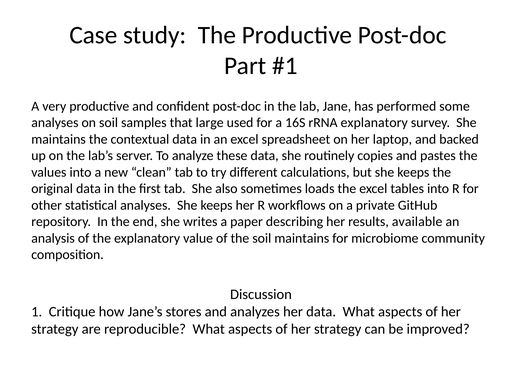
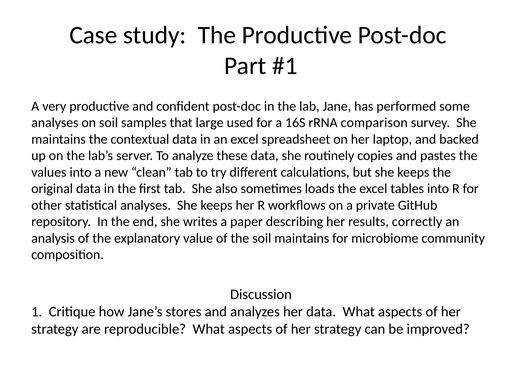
rRNA explanatory: explanatory -> comparison
available: available -> correctly
